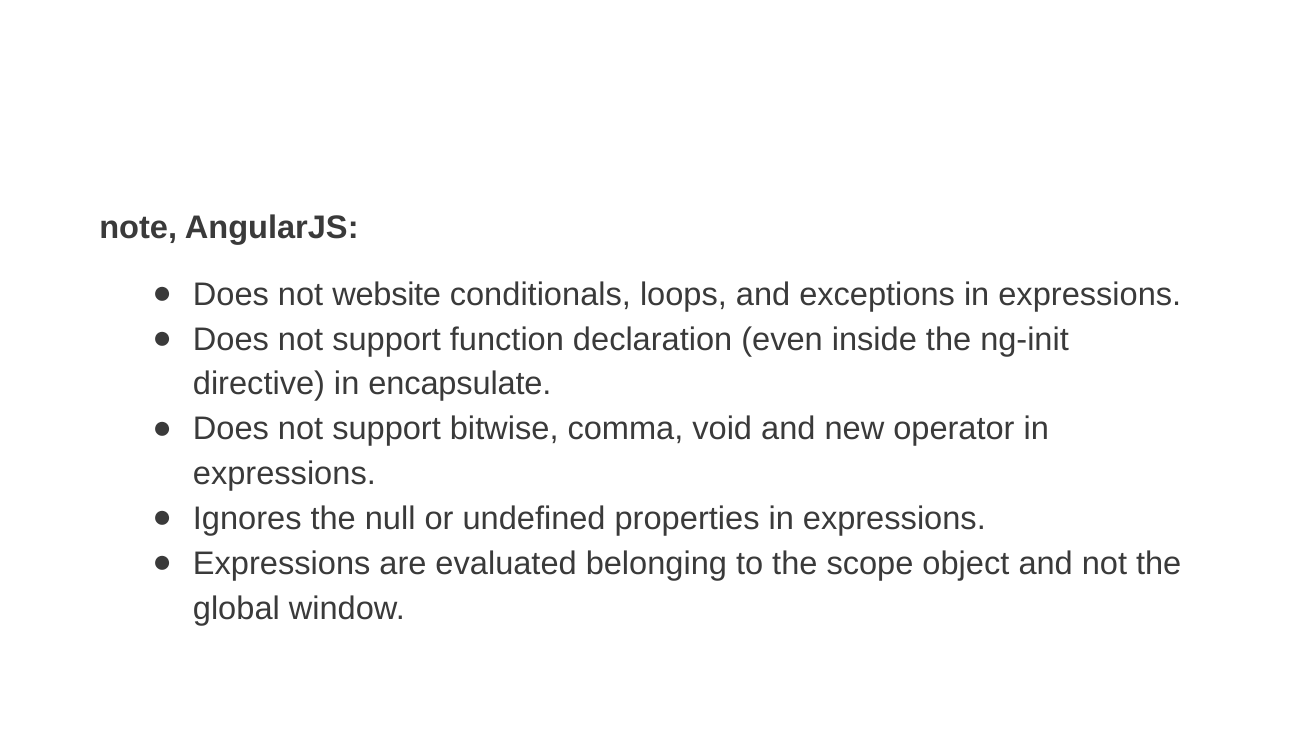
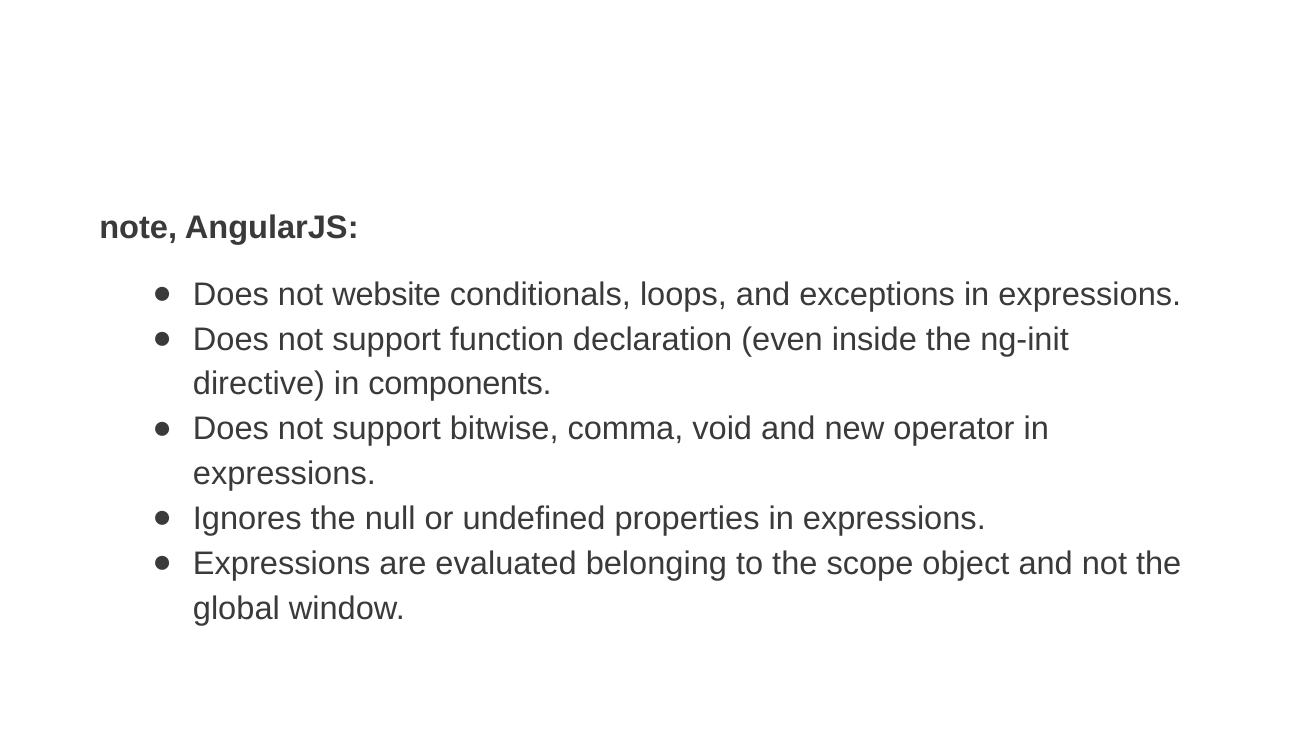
encapsulate: encapsulate -> components
